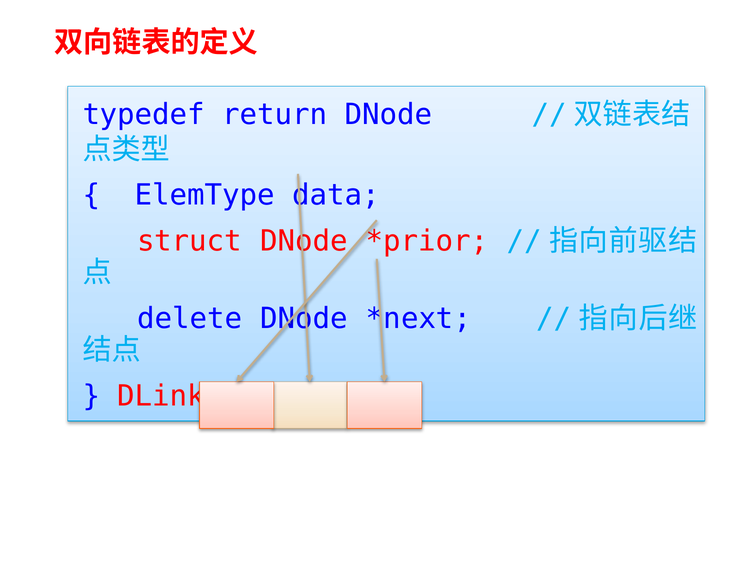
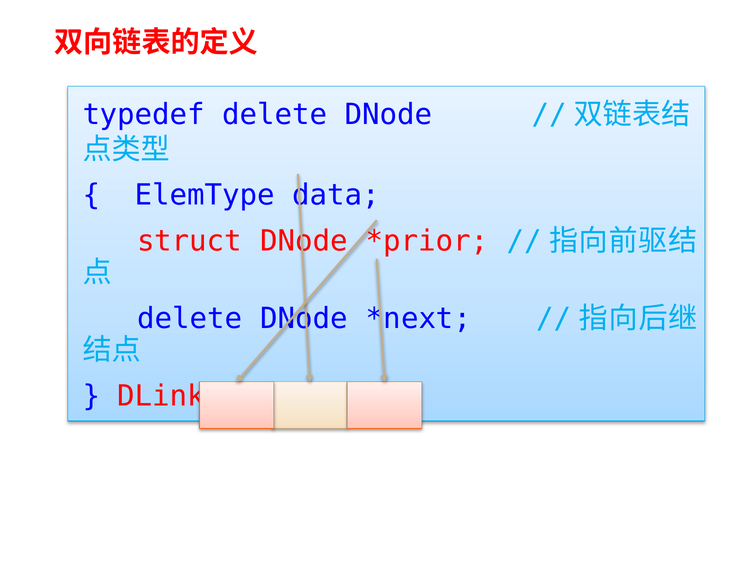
typedef return: return -> delete
